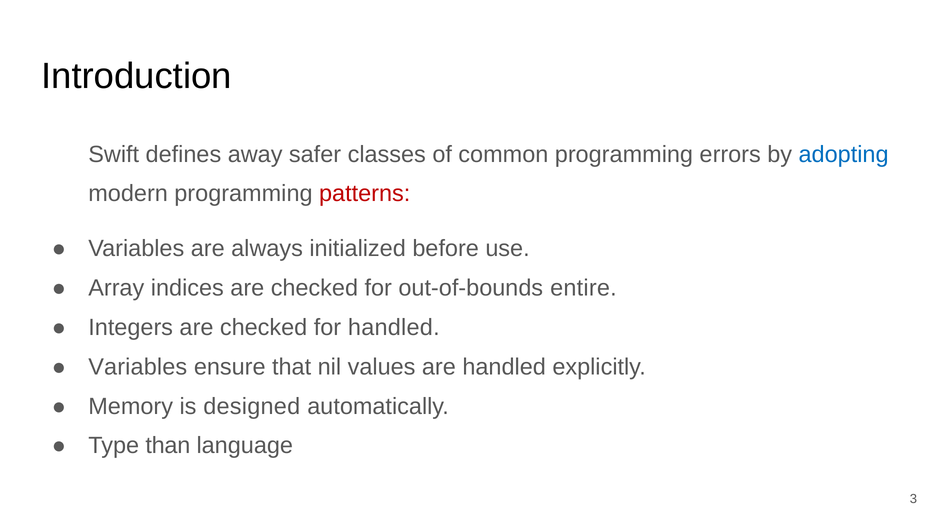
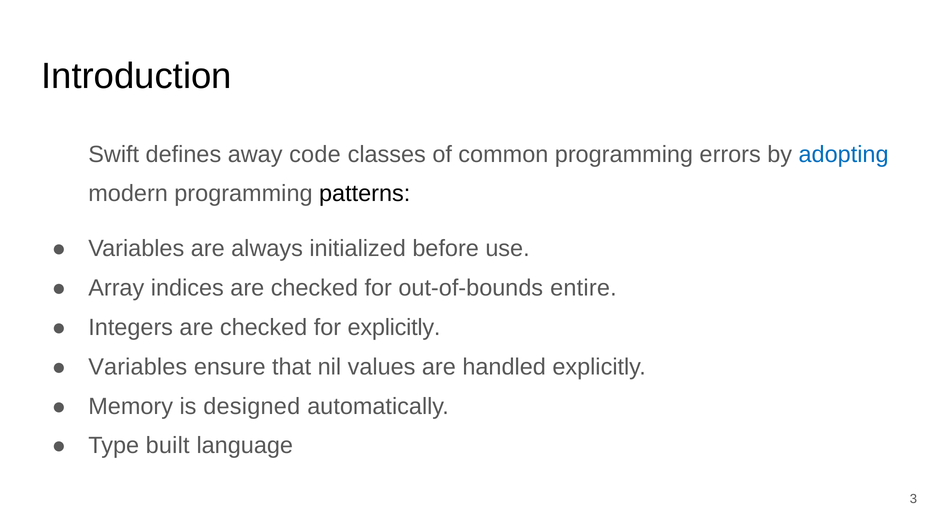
safer: safer -> code
patterns colour: red -> black
for handled: handled -> explicitly
than: than -> built
